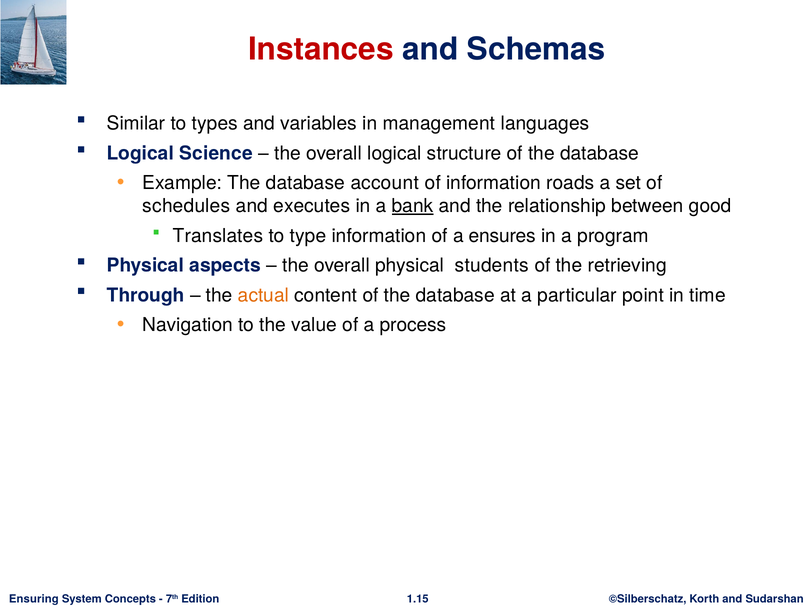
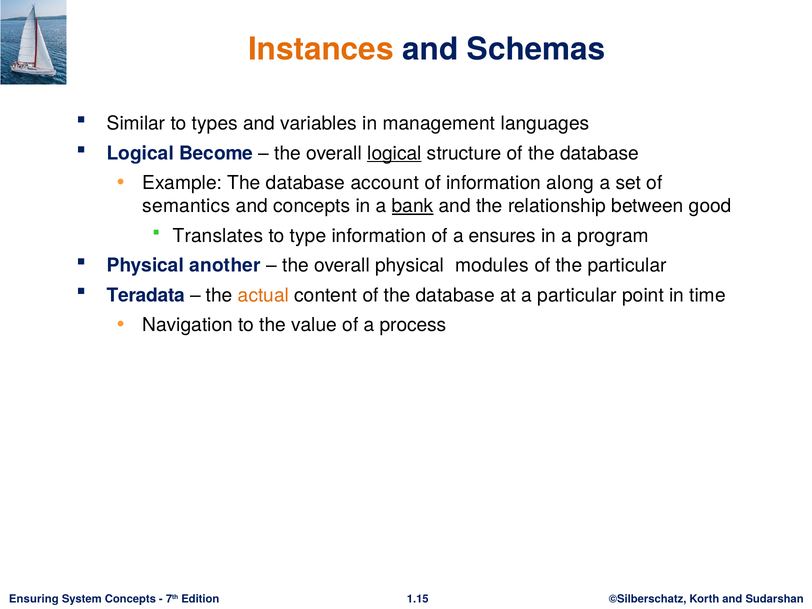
Instances colour: red -> orange
Science: Science -> Become
logical at (394, 153) underline: none -> present
roads: roads -> along
schedules: schedules -> semantics
and executes: executes -> concepts
aspects: aspects -> another
students: students -> modules
the retrieving: retrieving -> particular
Through: Through -> Teradata
